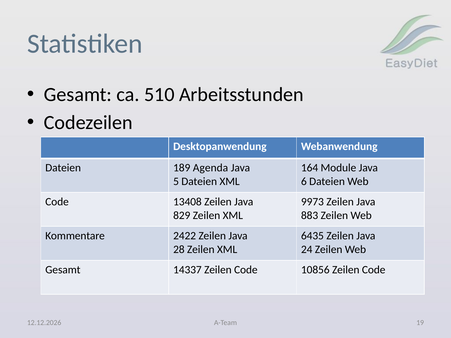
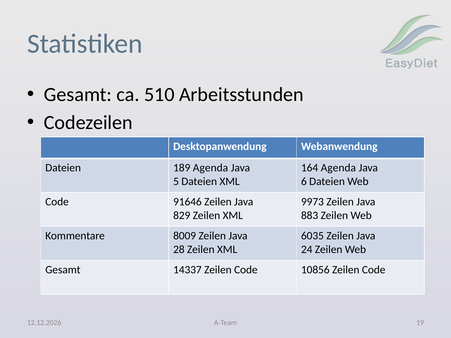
164 Module: Module -> Agenda
13408: 13408 -> 91646
2422: 2422 -> 8009
6435: 6435 -> 6035
